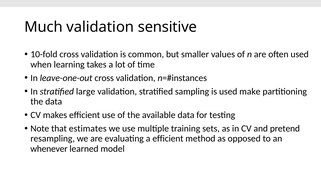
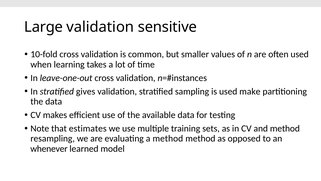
Much: Much -> Large
large: large -> gives
and pretend: pretend -> method
a efficient: efficient -> method
